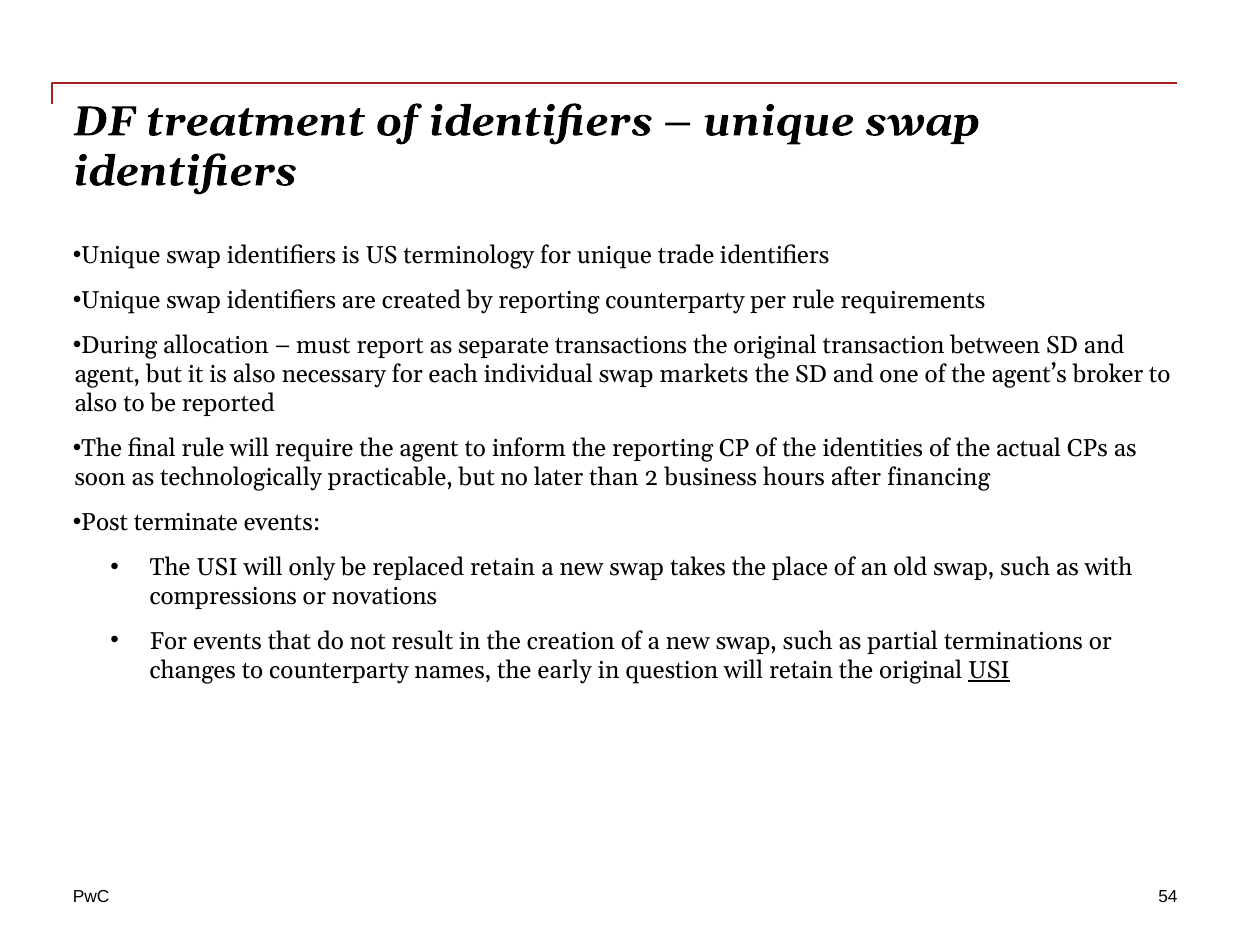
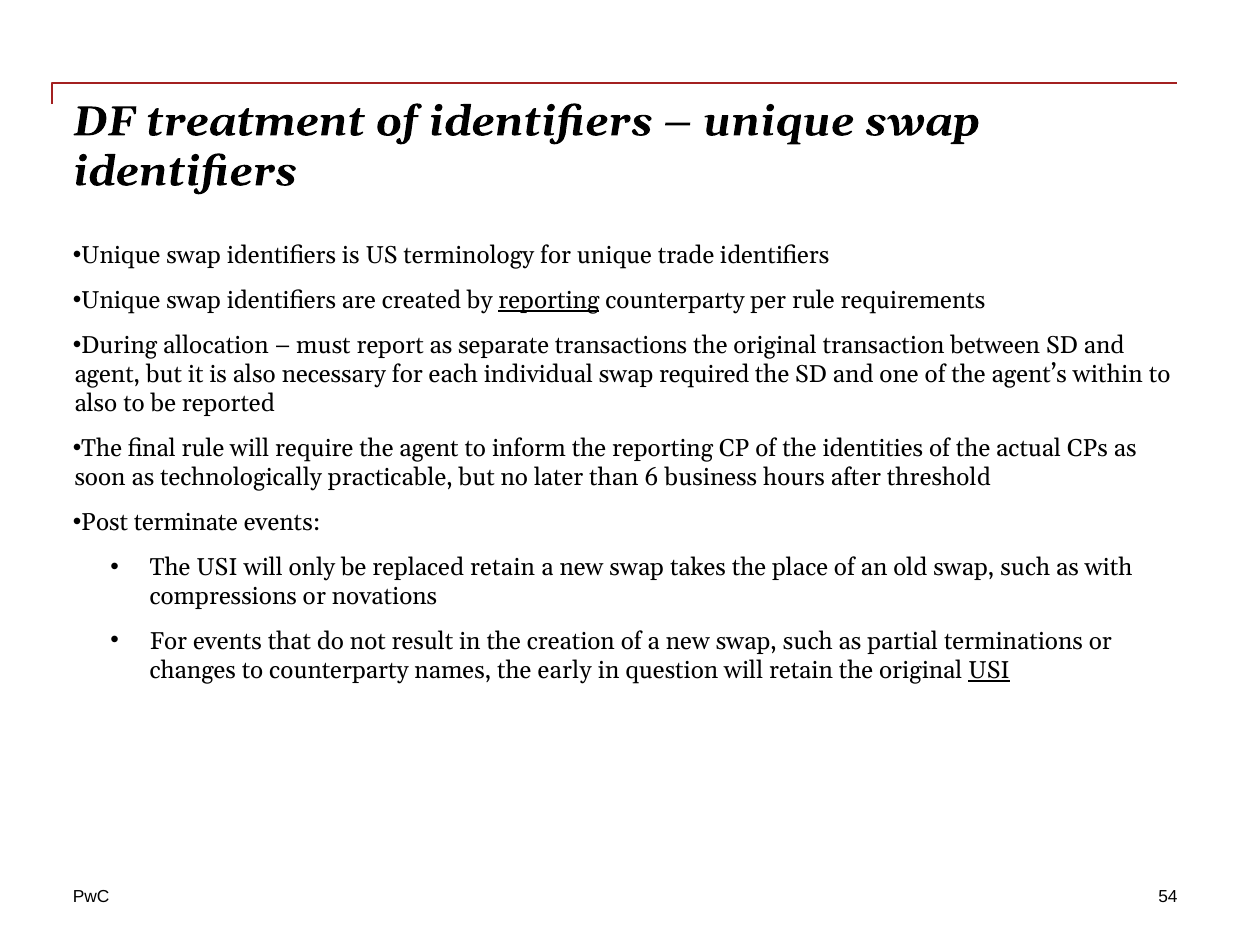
reporting at (549, 301) underline: none -> present
markets: markets -> required
broker: broker -> within
2: 2 -> 6
financing: financing -> threshold
